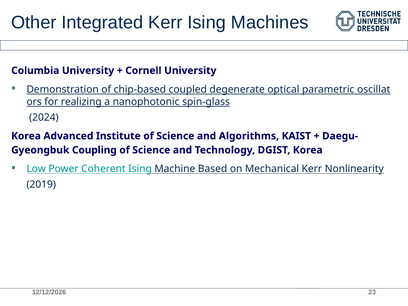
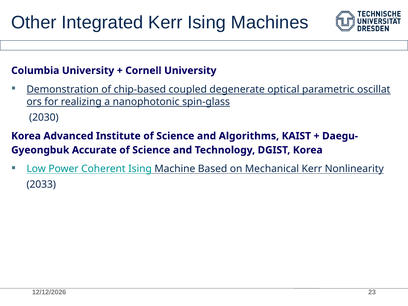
2024: 2024 -> 2030
Coupling: Coupling -> Accurate
2019: 2019 -> 2033
